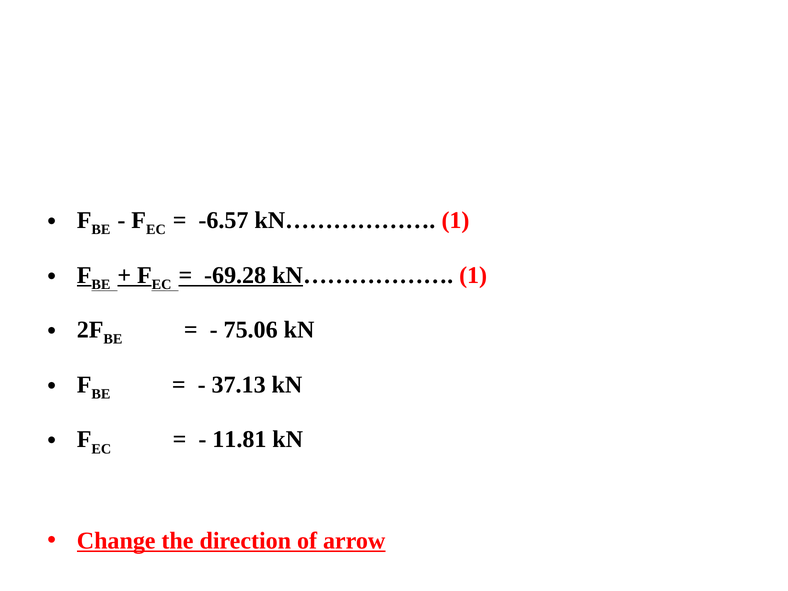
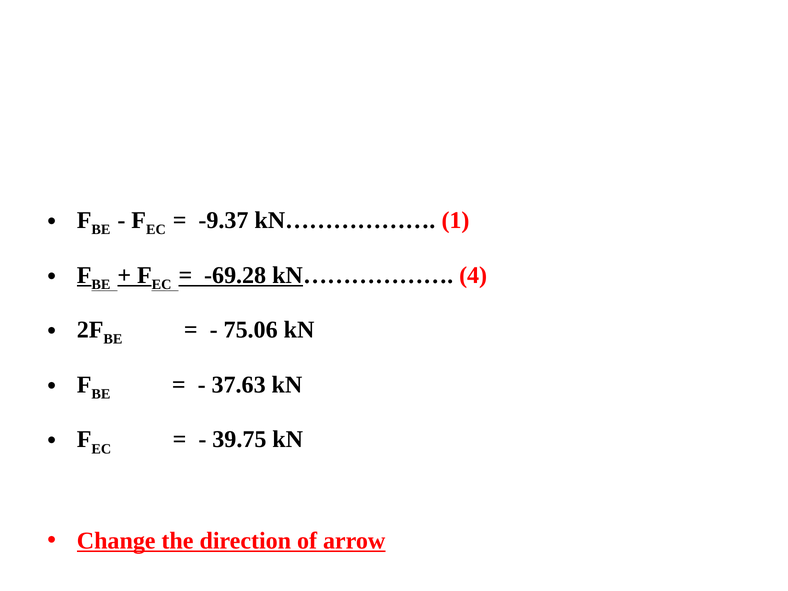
-6.57: -6.57 -> -9.37
-69.28 kN……………… 1: 1 -> 4
37.13: 37.13 -> 37.63
11.81: 11.81 -> 39.75
